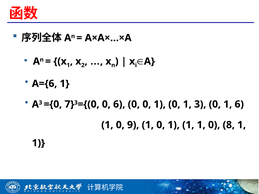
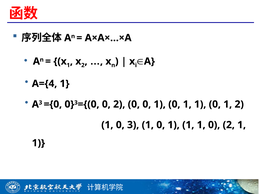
A={6: A={6 -> A={4
={0 7: 7 -> 0
6 at (119, 104): 6 -> 2
3 at (200, 104): 3 -> 1
1 6: 6 -> 2
1 0 9: 9 -> 3
1 0 8: 8 -> 2
